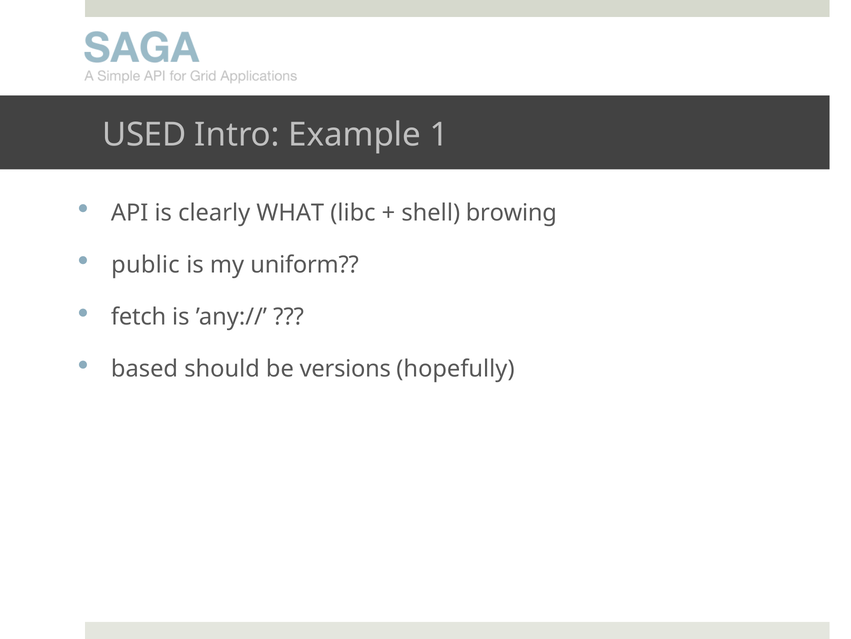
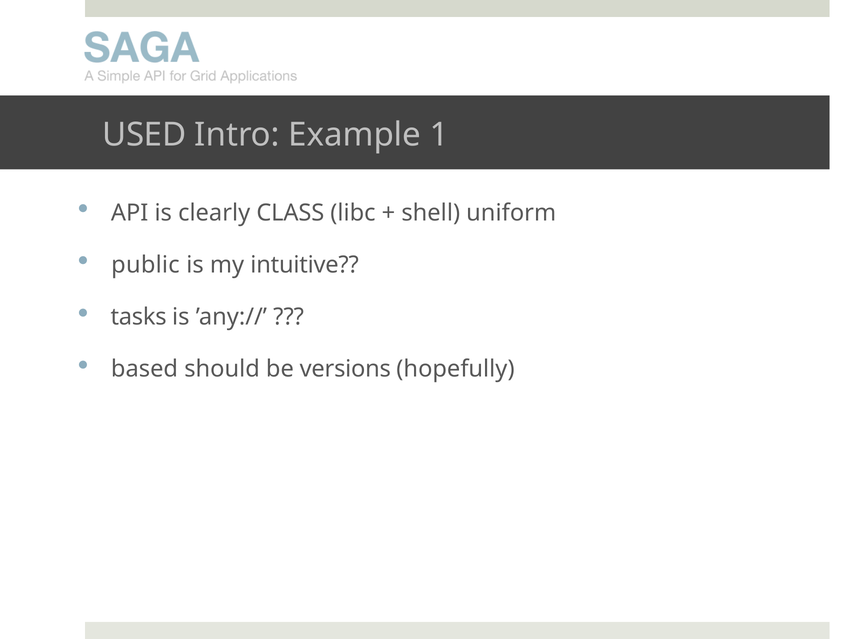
WHAT: WHAT -> CLASS
browing: browing -> uniform
uniform: uniform -> intuitive
fetch: fetch -> tasks
